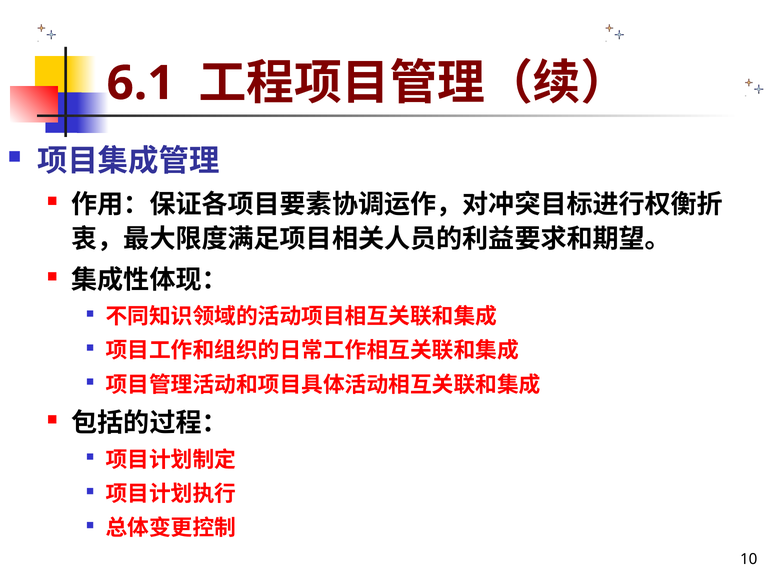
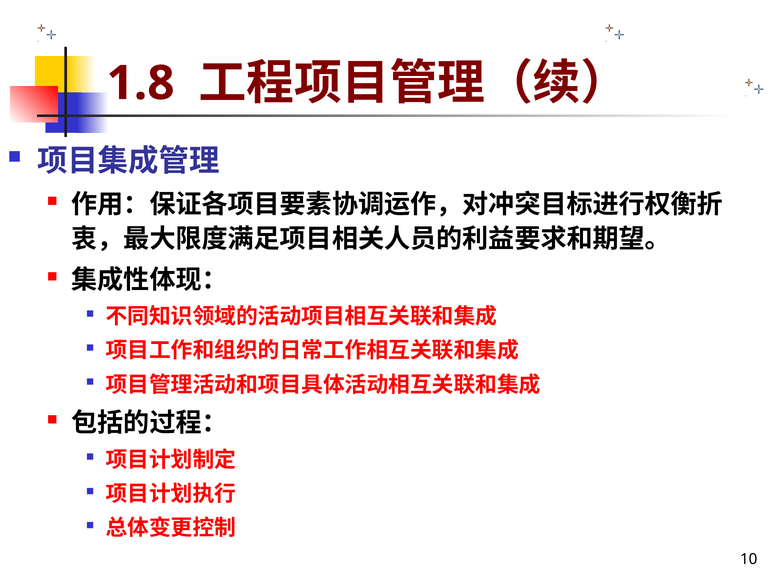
6.1: 6.1 -> 1.8
